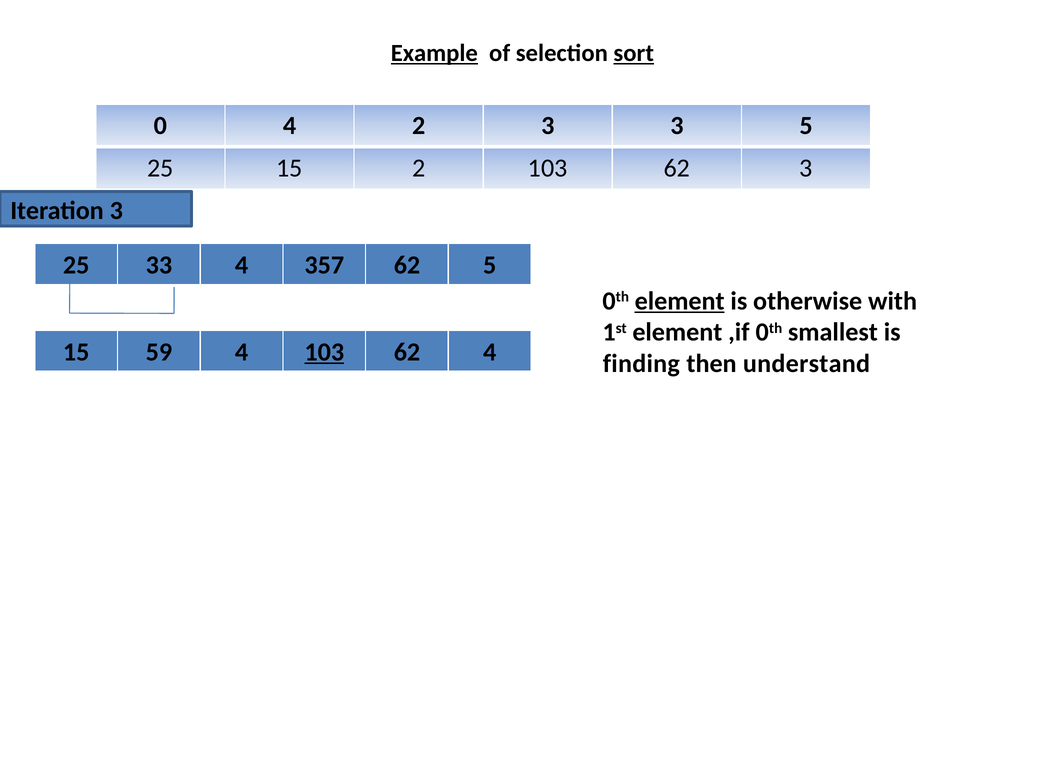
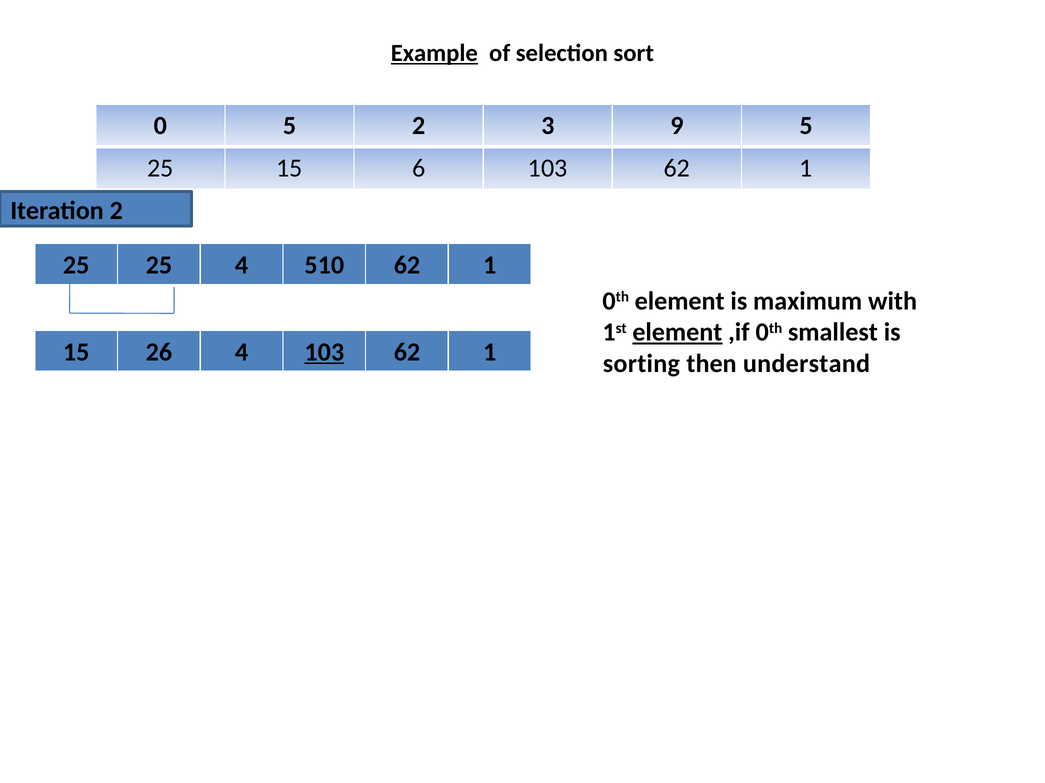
sort underline: present -> none
0 4: 4 -> 5
3 3: 3 -> 9
15 2: 2 -> 6
3 at (806, 168): 3 -> 1
Iteration 3: 3 -> 2
25 33: 33 -> 25
357: 357 -> 510
5 at (490, 265): 5 -> 1
element at (680, 301) underline: present -> none
otherwise: otherwise -> maximum
element at (677, 333) underline: none -> present
59: 59 -> 26
4 at (490, 352): 4 -> 1
finding: finding -> sorting
